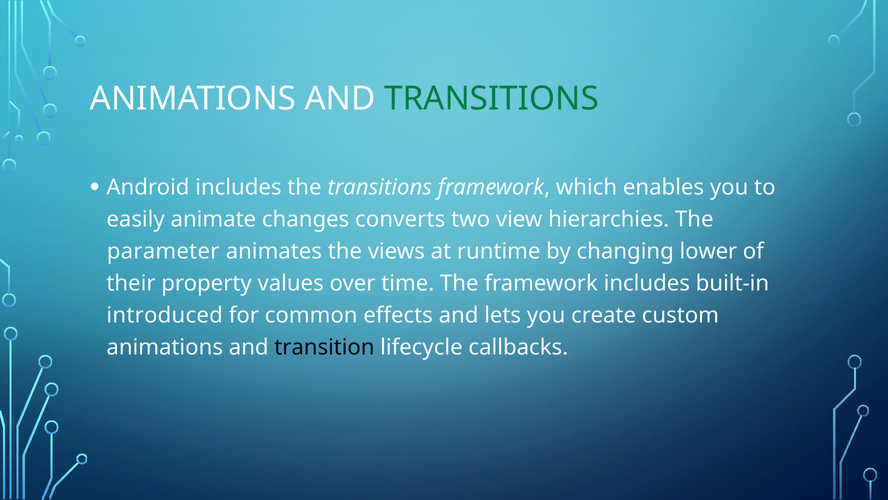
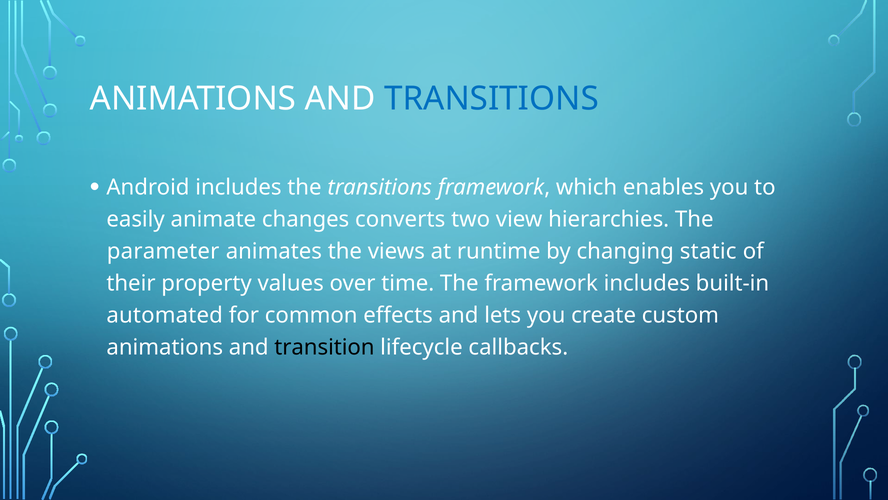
TRANSITIONS at (492, 99) colour: green -> blue
lower: lower -> static
introduced: introduced -> automated
